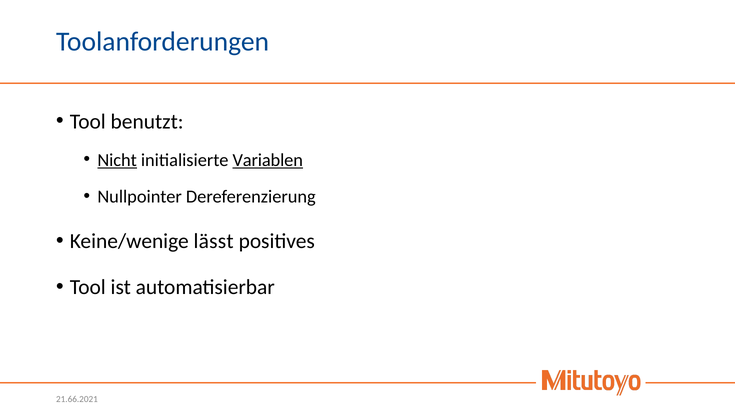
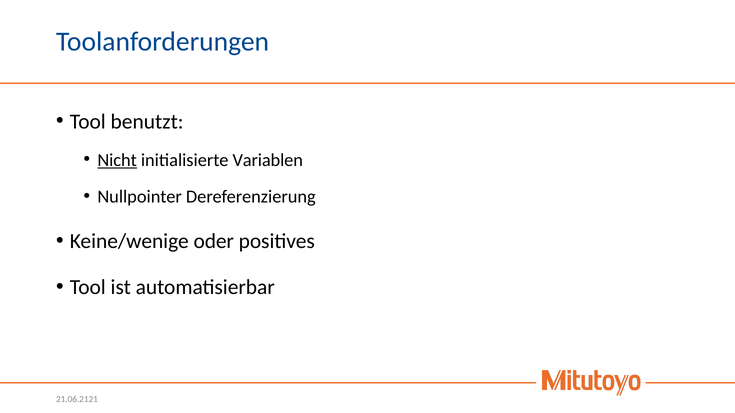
Variablen underline: present -> none
lässt: lässt -> oder
21.66.2021: 21.66.2021 -> 21.06.2121
